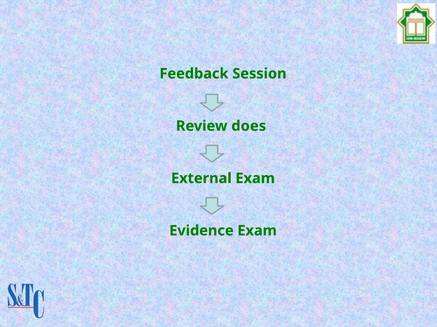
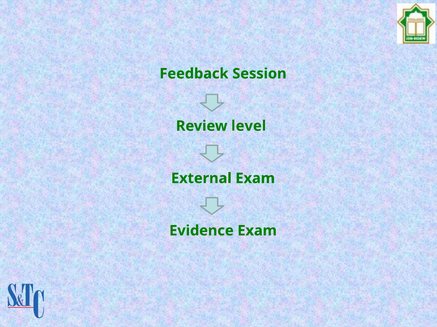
does: does -> level
